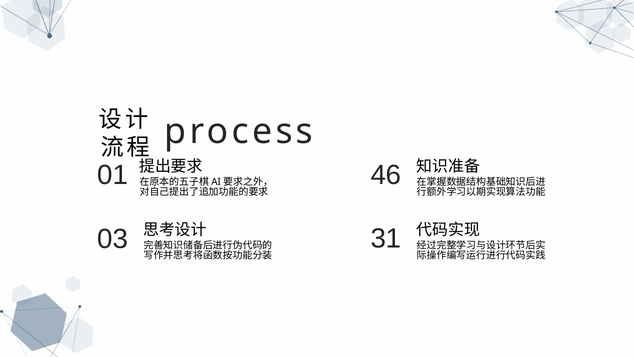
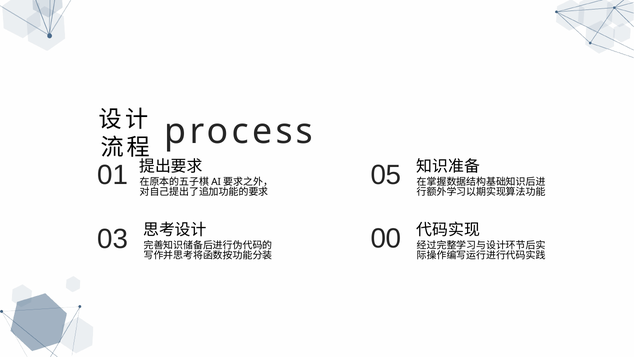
46: 46 -> 05
31: 31 -> 00
